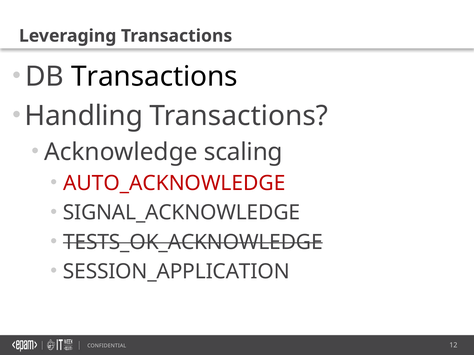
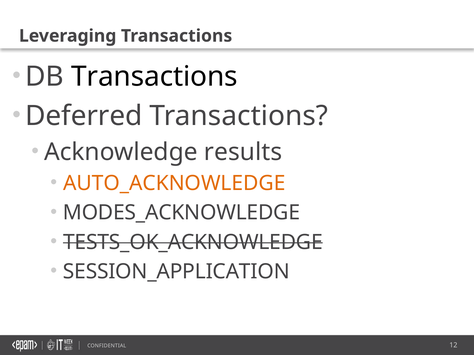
Handling: Handling -> Deferred
scaling: scaling -> results
AUTO_ACKNOWLEDGE colour: red -> orange
SIGNAL_ACKNOWLEDGE: SIGNAL_ACKNOWLEDGE -> MODES_ACKNOWLEDGE
